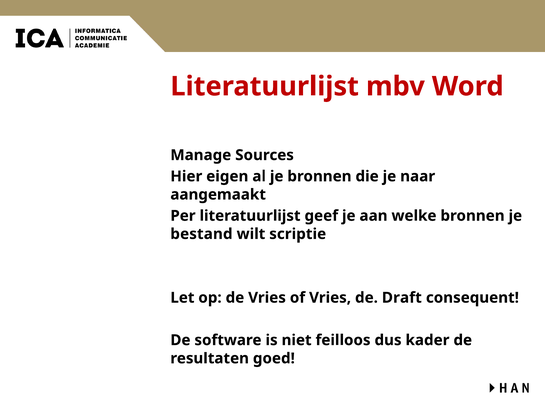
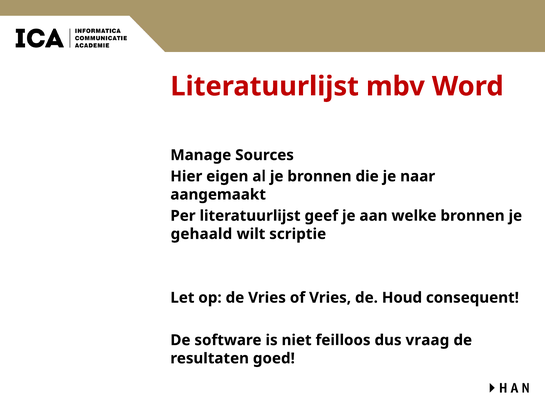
bestand: bestand -> gehaald
Draft: Draft -> Houd
kader: kader -> vraag
